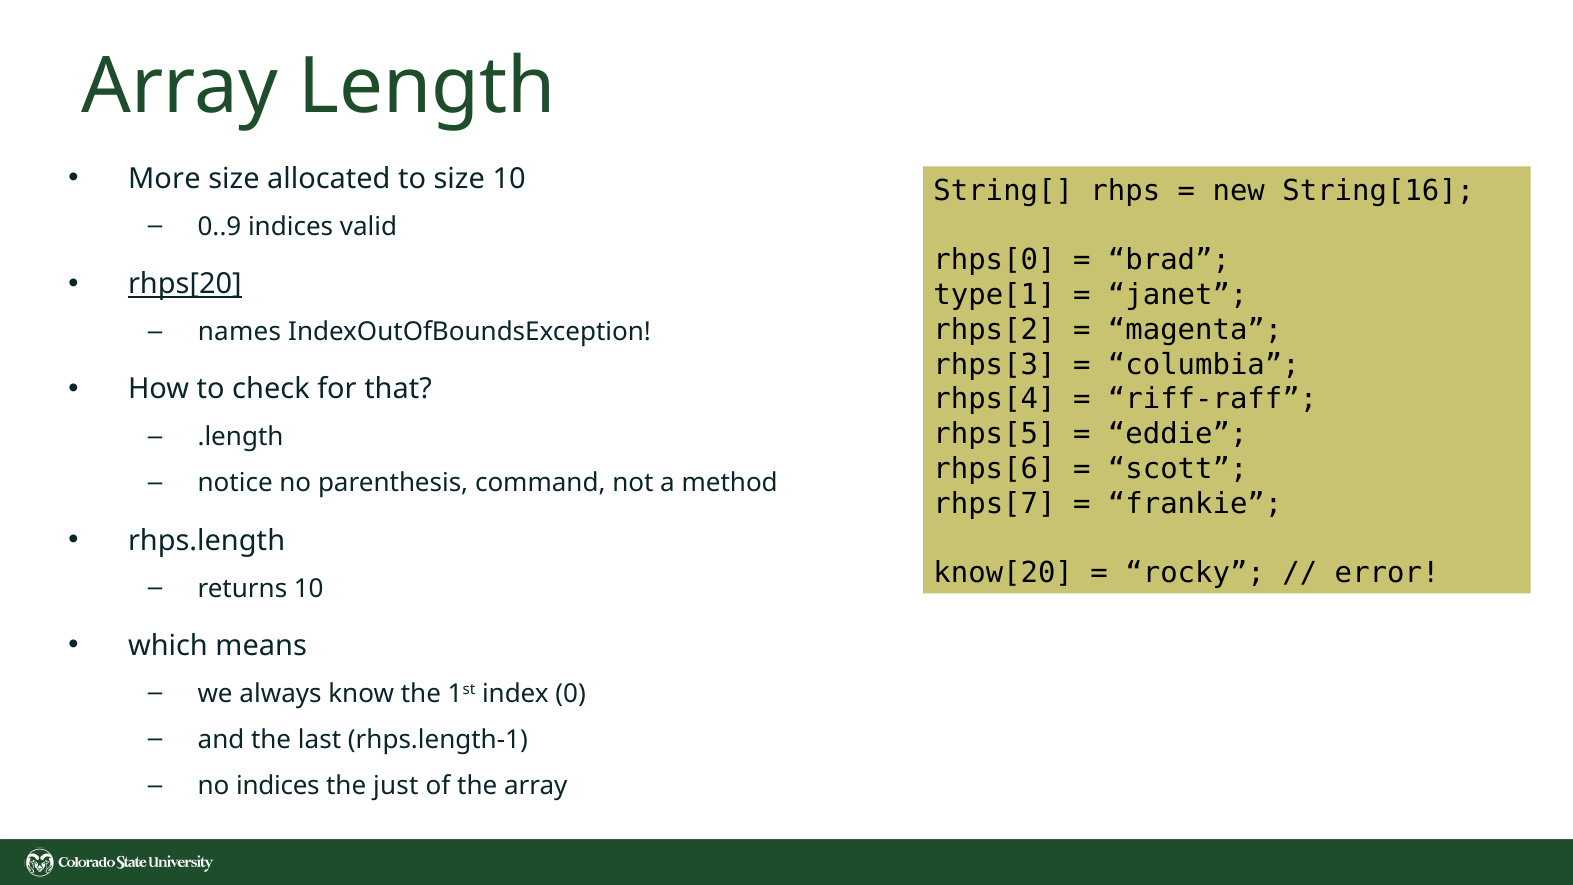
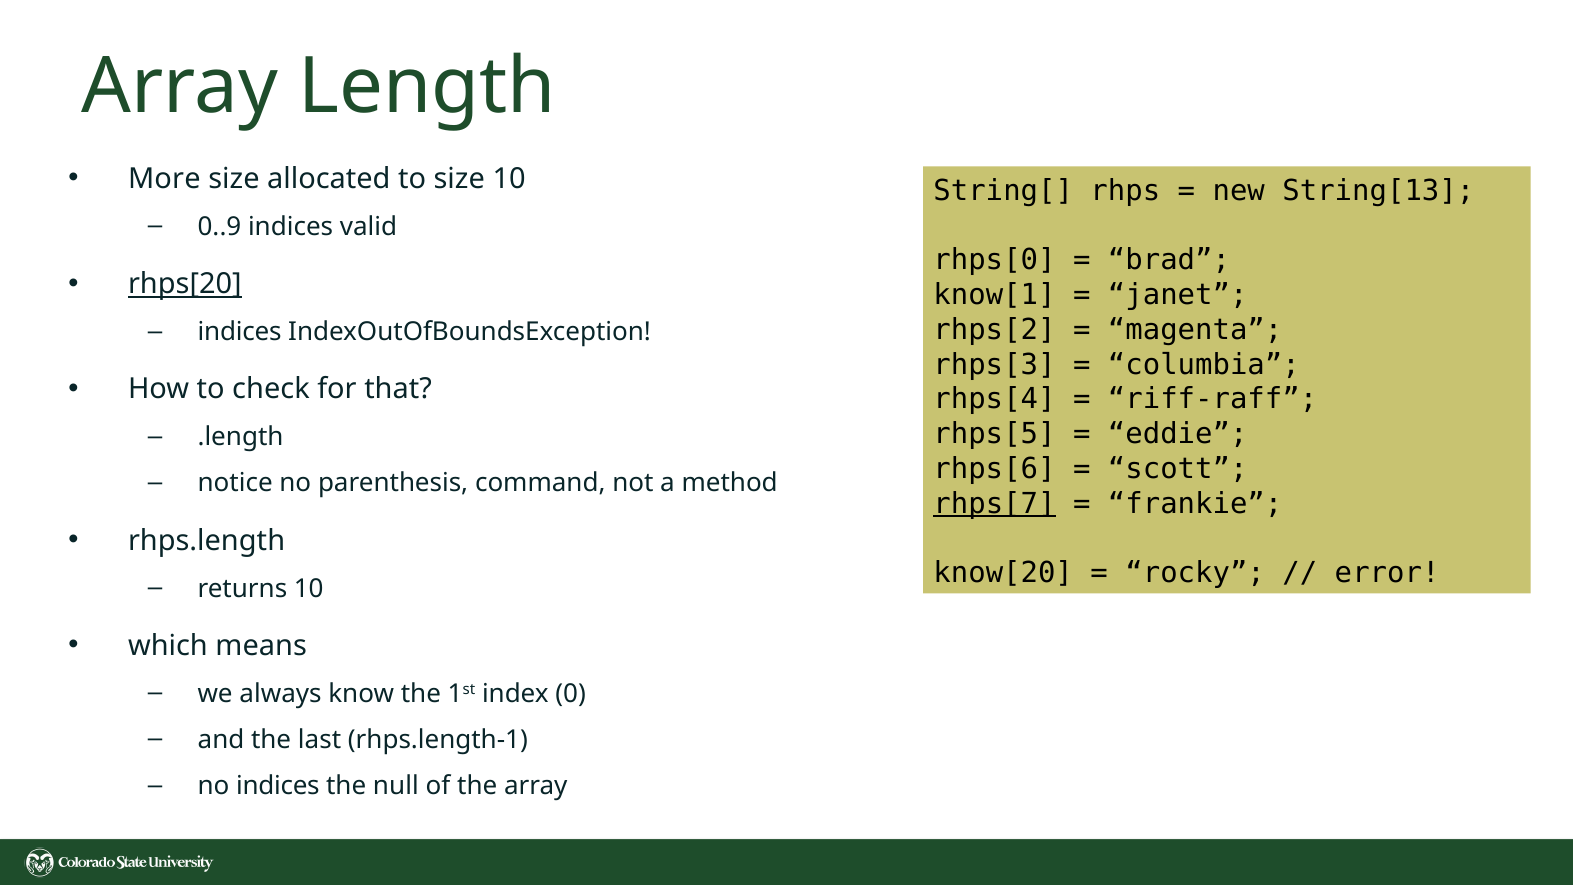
String[16: String[16 -> String[13
type[1: type[1 -> know[1
names at (239, 332): names -> indices
rhps[7 underline: none -> present
just: just -> null
